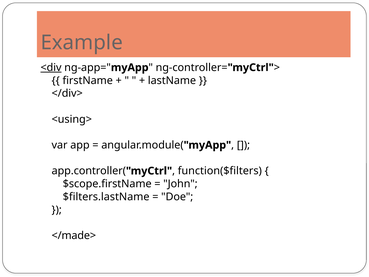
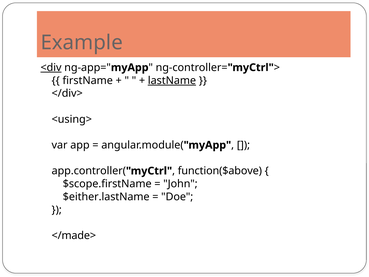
lastName underline: none -> present
function($filters: function($filters -> function($above
$filters.lastName: $filters.lastName -> $either.lastName
